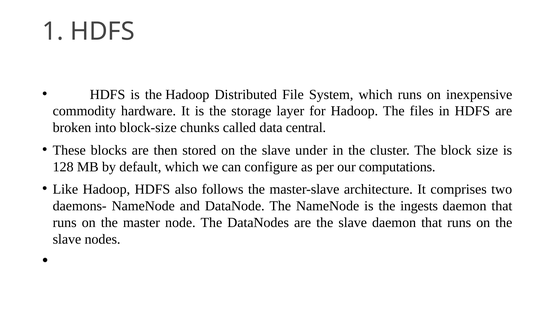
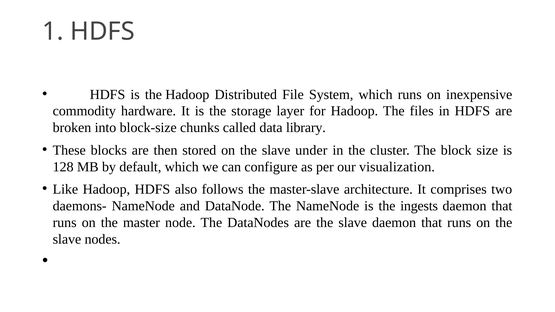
central: central -> library
computations: computations -> visualization
